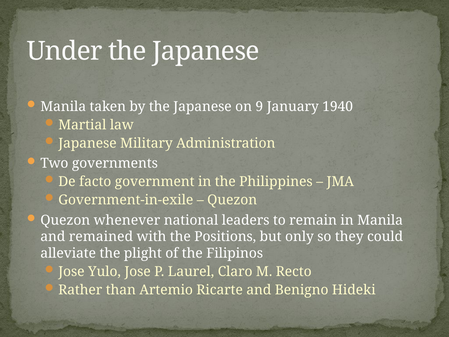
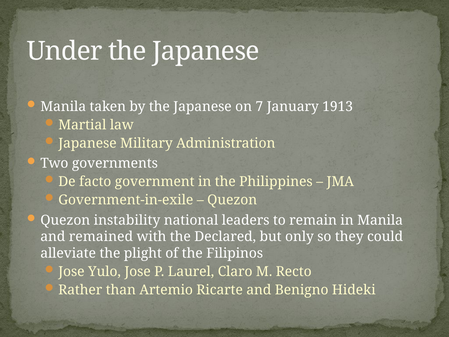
9: 9 -> 7
1940: 1940 -> 1913
whenever: whenever -> instability
Positions: Positions -> Declared
